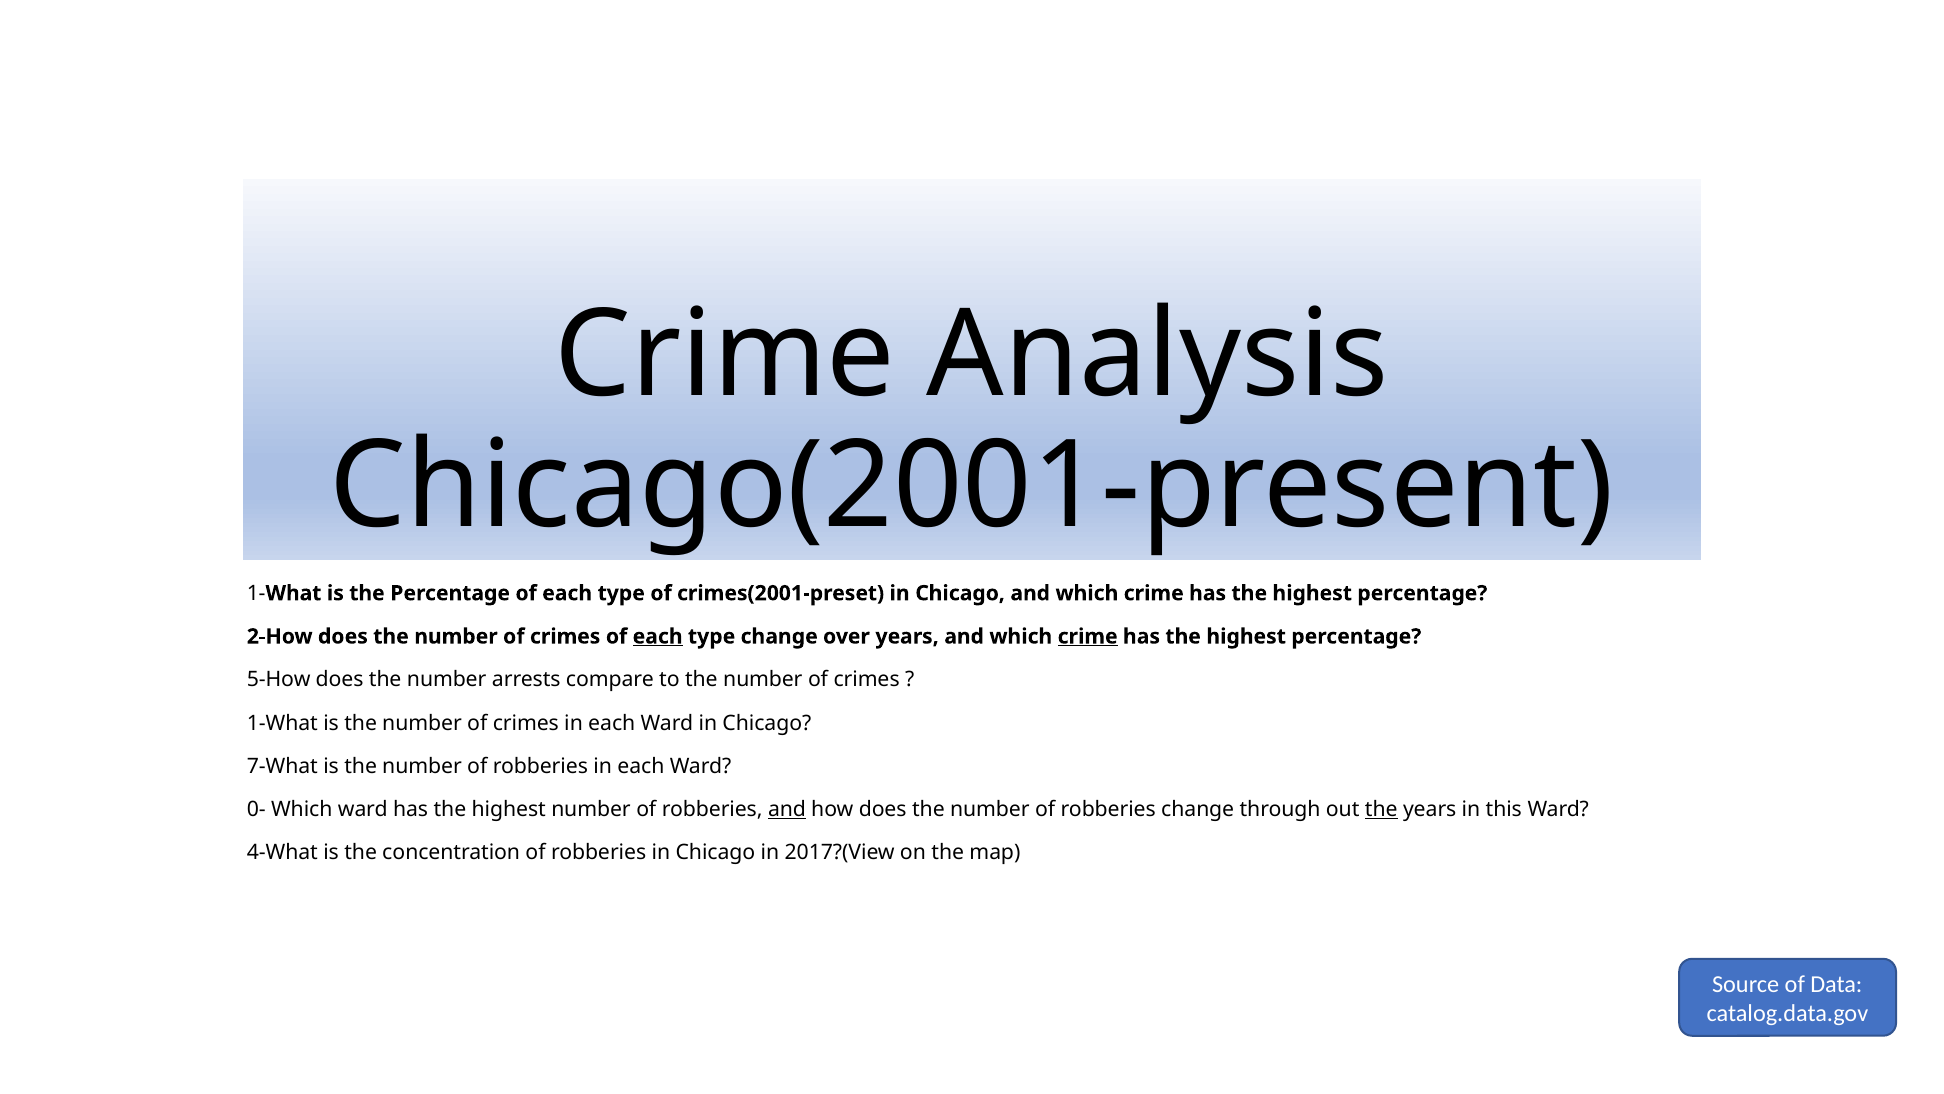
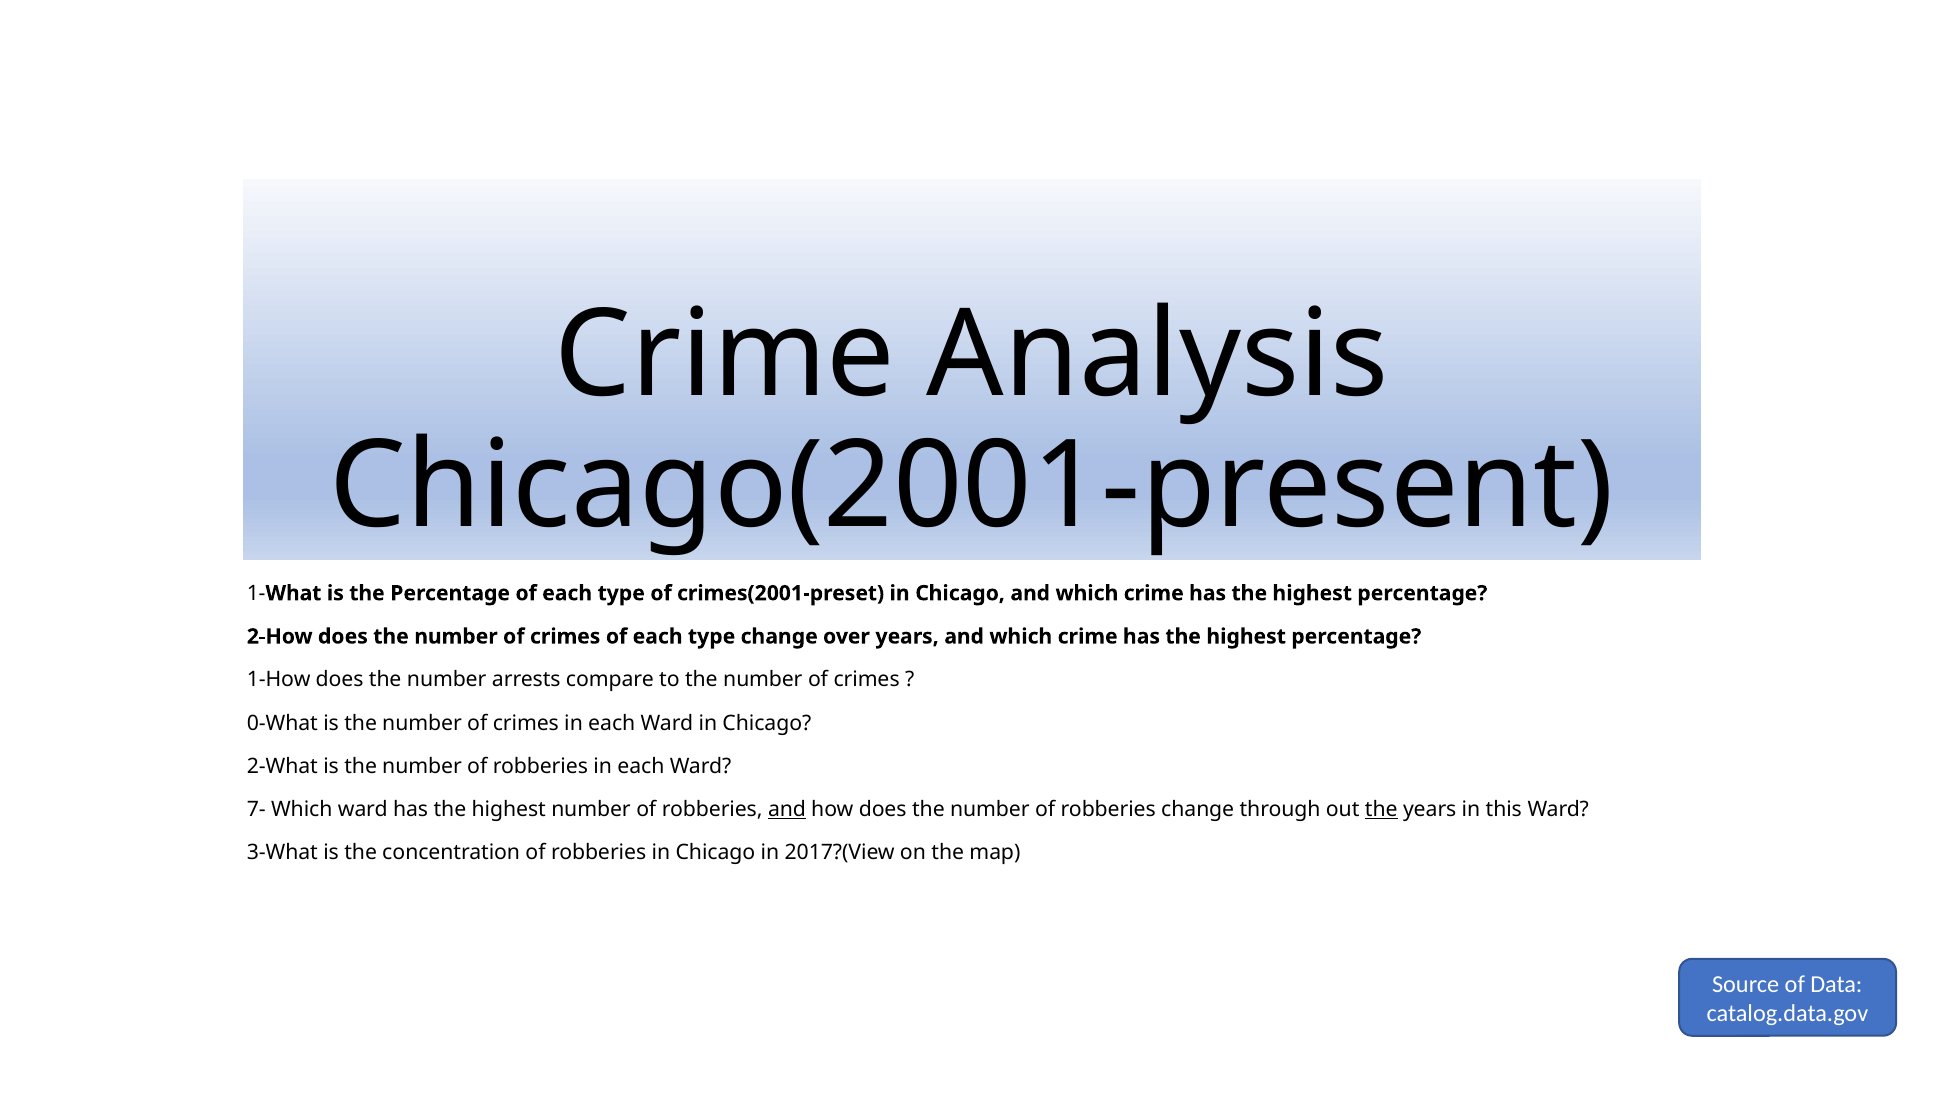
each at (658, 636) underline: present -> none
crime at (1088, 636) underline: present -> none
5-How: 5-How -> 1-How
1-What at (282, 723): 1-What -> 0-What
7-What: 7-What -> 2-What
0-: 0- -> 7-
4-What: 4-What -> 3-What
